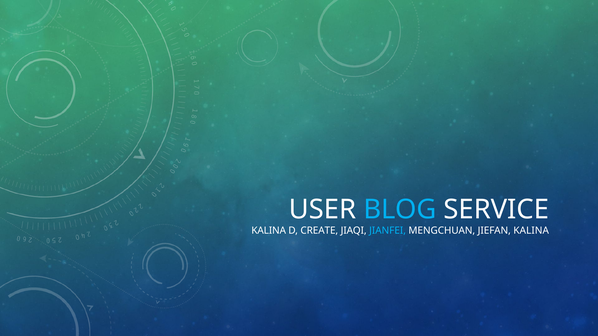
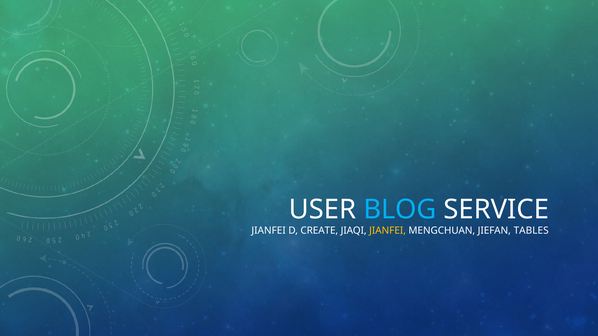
KALINA at (269, 231): KALINA -> JIANFEI
JIANFEI at (388, 231) colour: light blue -> yellow
JIEFAN KALINA: KALINA -> TABLES
